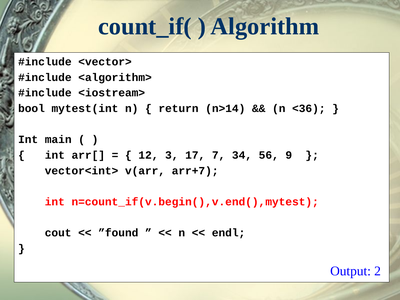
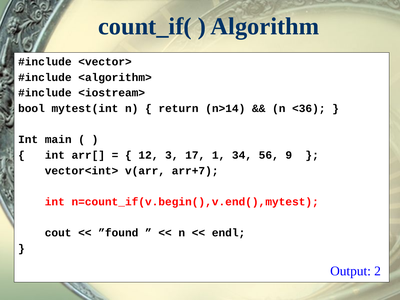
7: 7 -> 1
